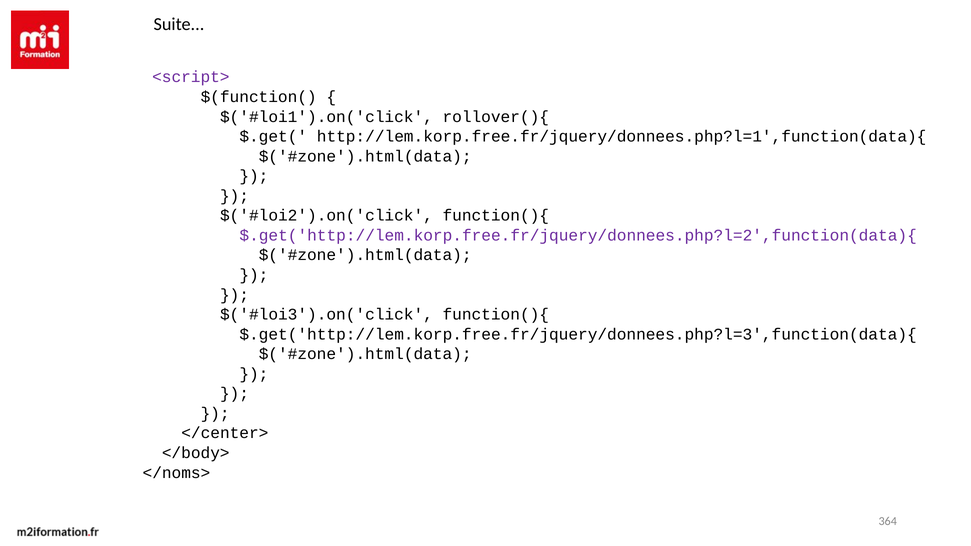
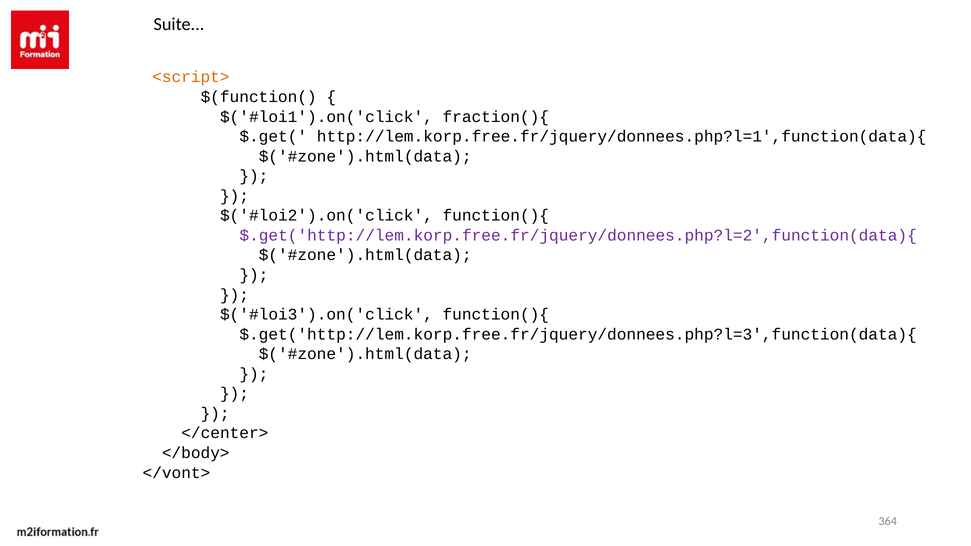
<script> colour: purple -> orange
rollover(){: rollover(){ -> fraction(){
</noms>: </noms> -> </vont>
